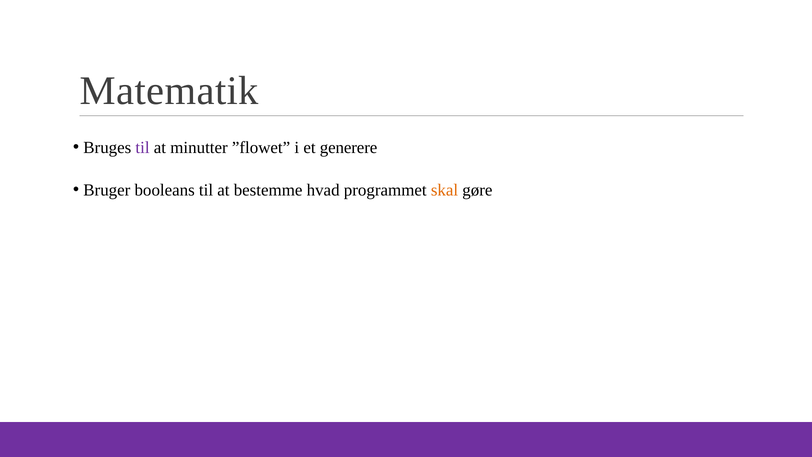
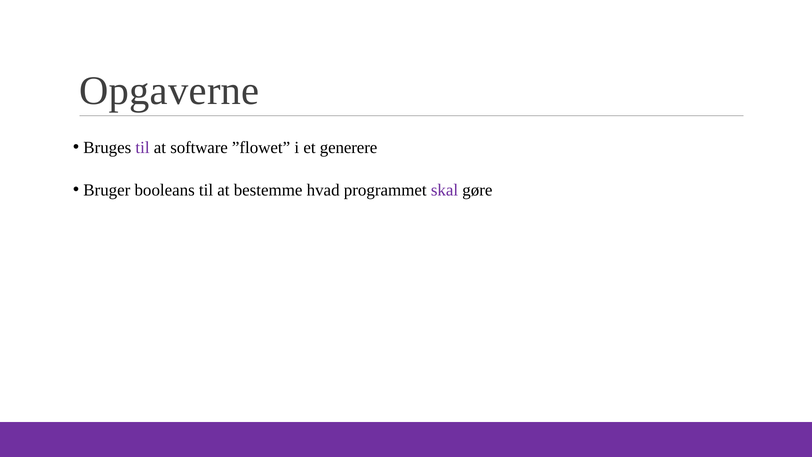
Matematik: Matematik -> Opgaverne
minutter: minutter -> software
skal colour: orange -> purple
